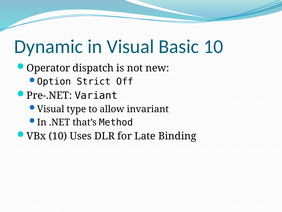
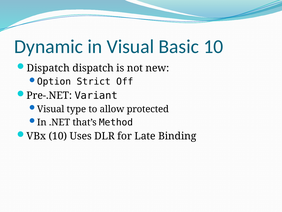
Operator at (48, 68): Operator -> Dispatch
invariant: invariant -> protected
